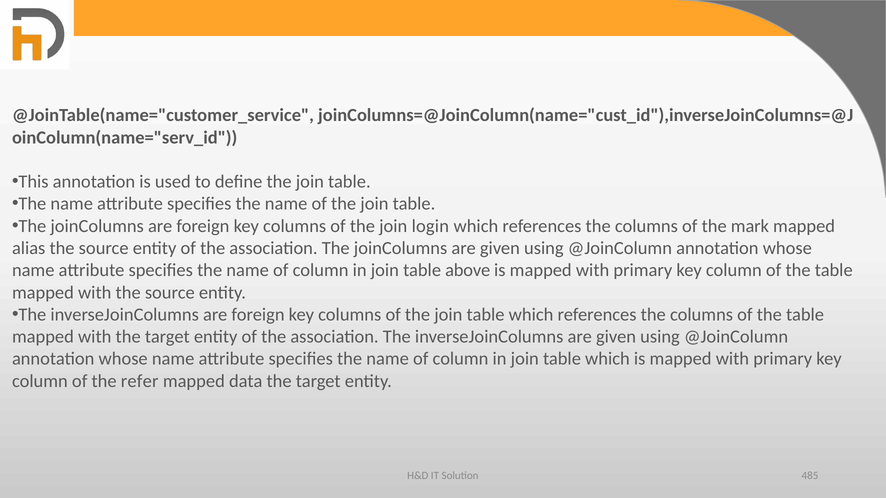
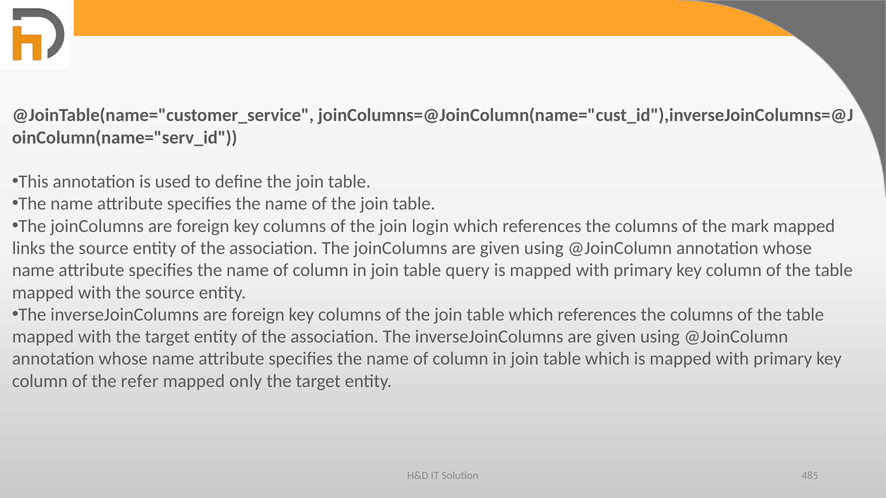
alias: alias -> links
above: above -> query
data: data -> only
